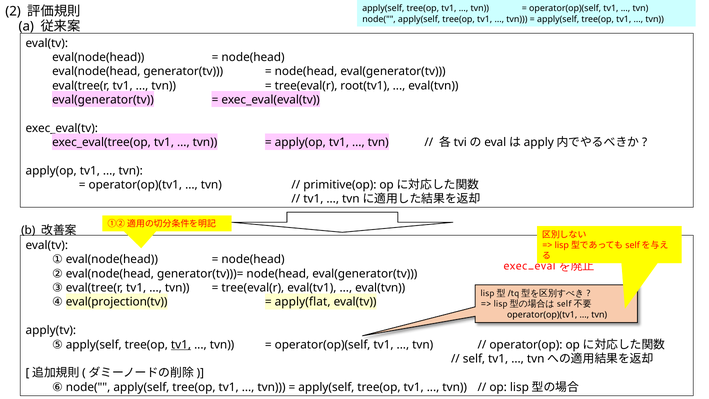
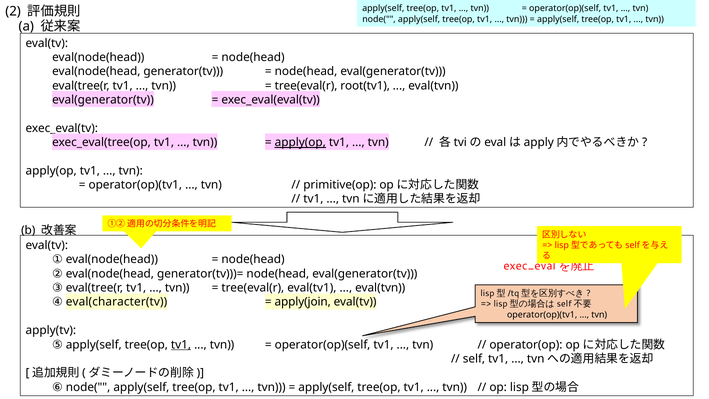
apply(op at (300, 142) underline: none -> present
eval(projection(tv: eval(projection(tv -> eval(character(tv
apply(flat: apply(flat -> apply(join
